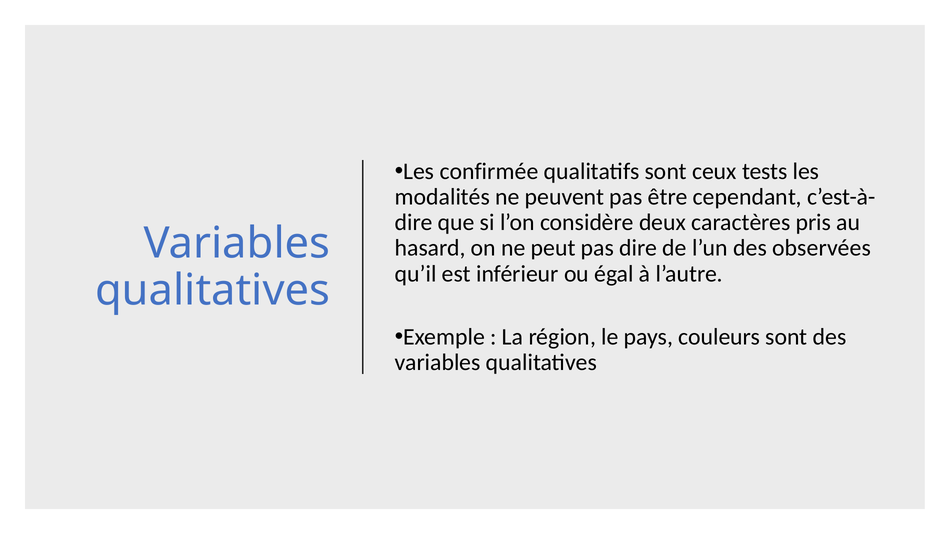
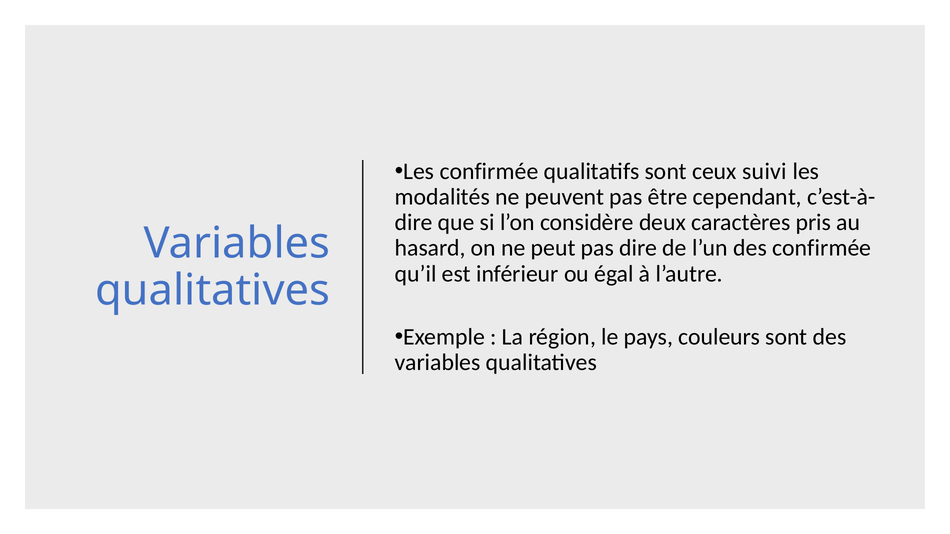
tests: tests -> suivi
des observées: observées -> confirmée
